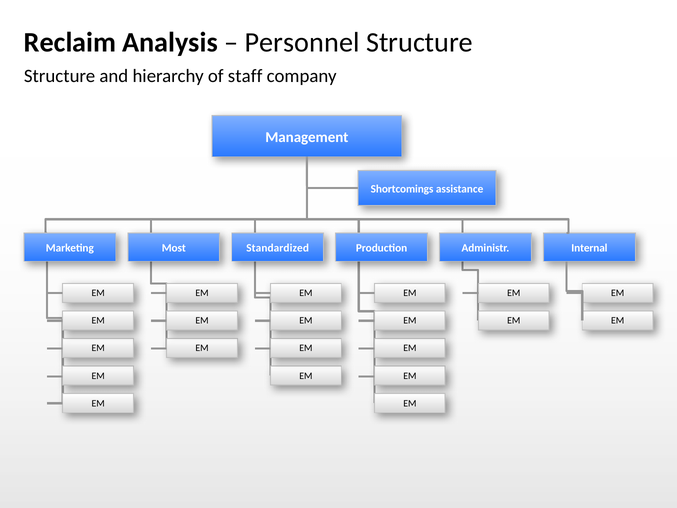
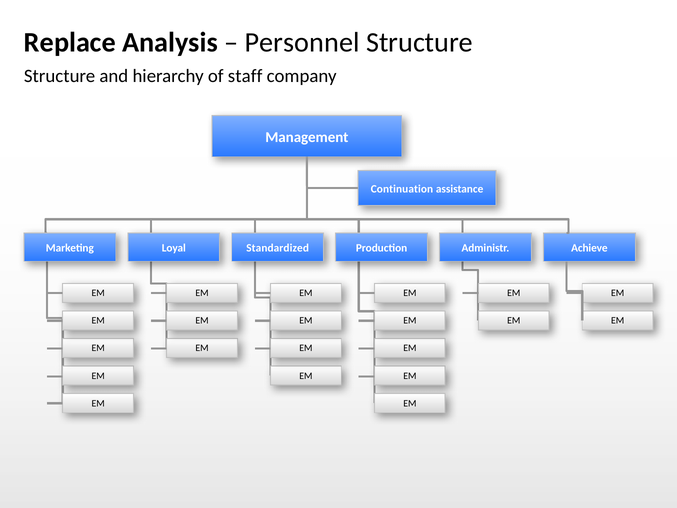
Reclaim: Reclaim -> Replace
Shortcomings: Shortcomings -> Continuation
Most: Most -> Loyal
Internal: Internal -> Achieve
